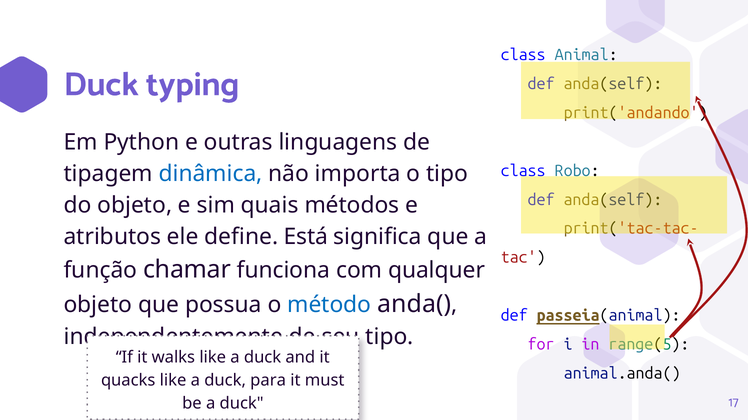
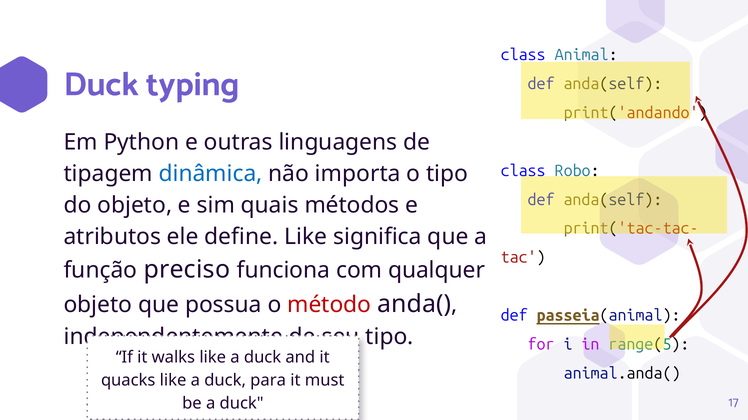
define Está: Está -> Like
chamar: chamar -> preciso
método colour: blue -> red
